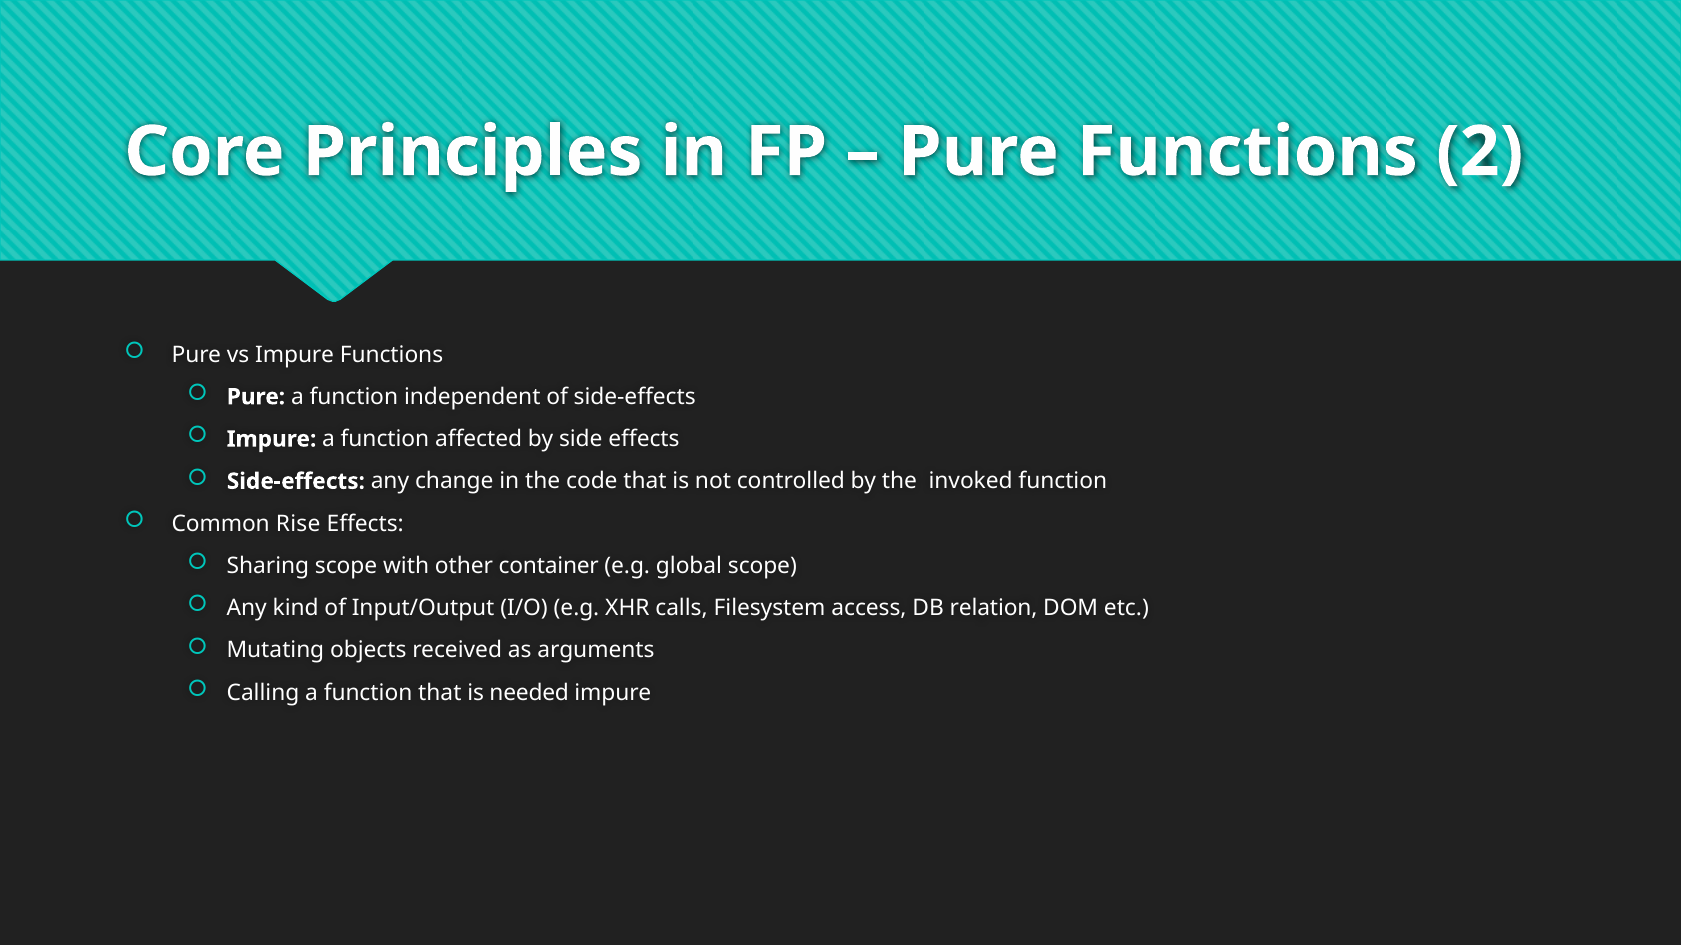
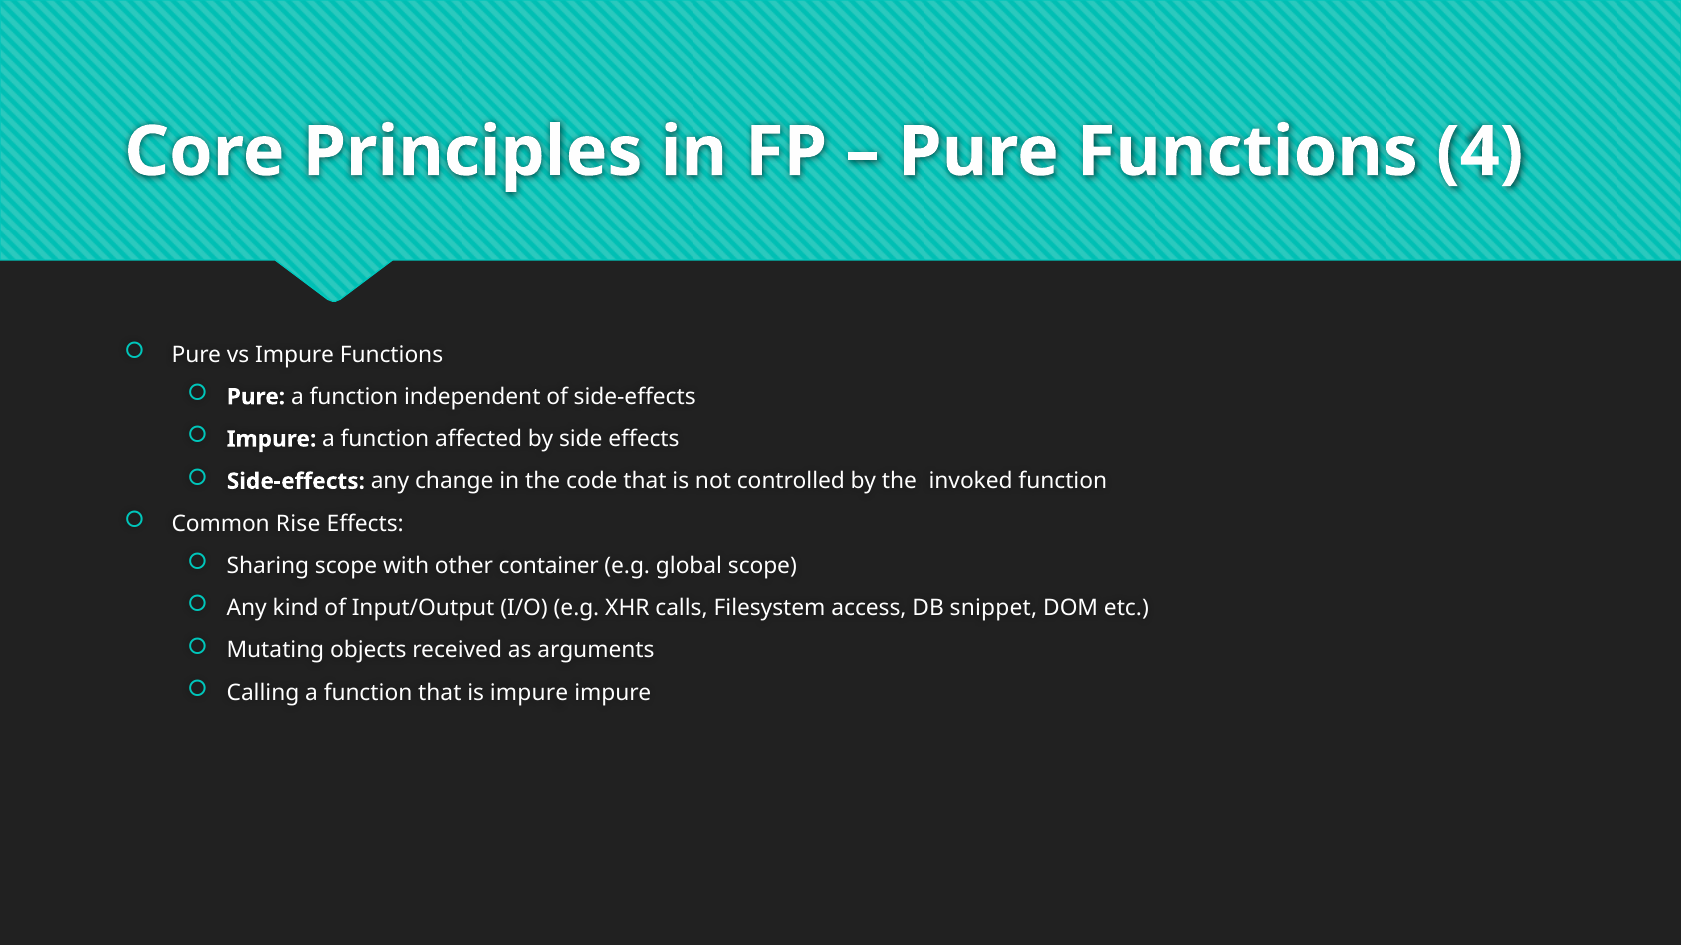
2: 2 -> 4
relation: relation -> snippet
is needed: needed -> impure
